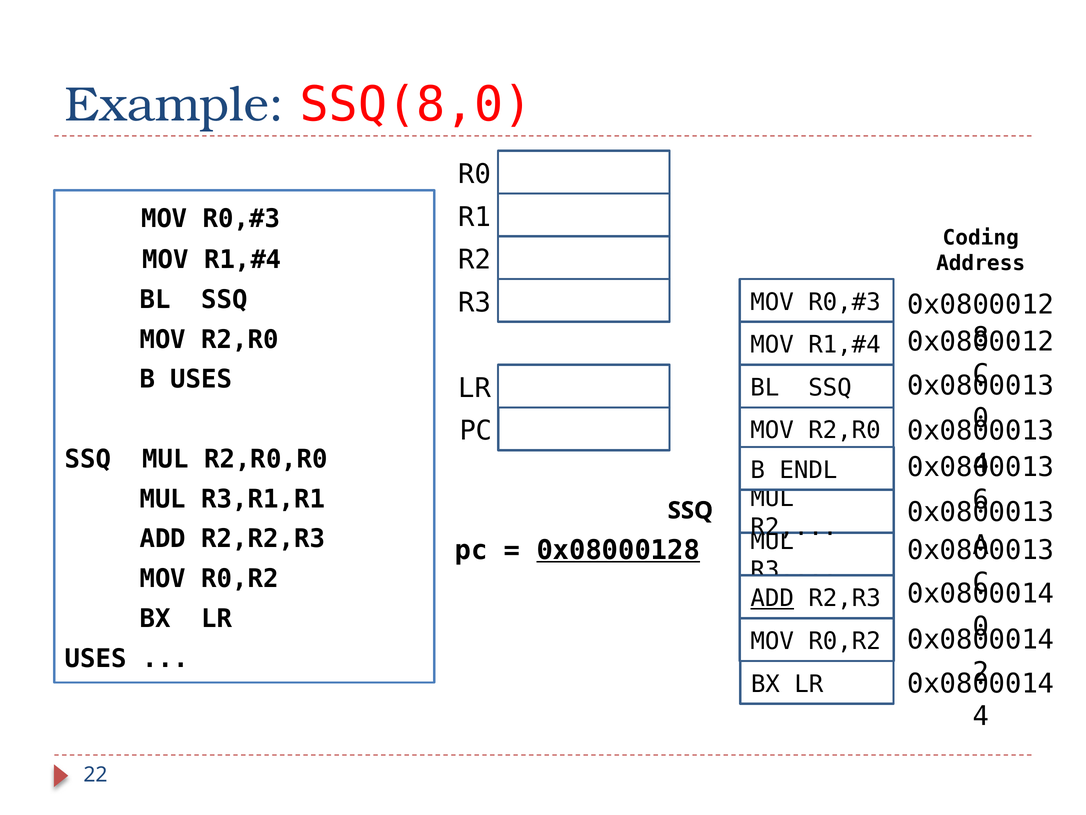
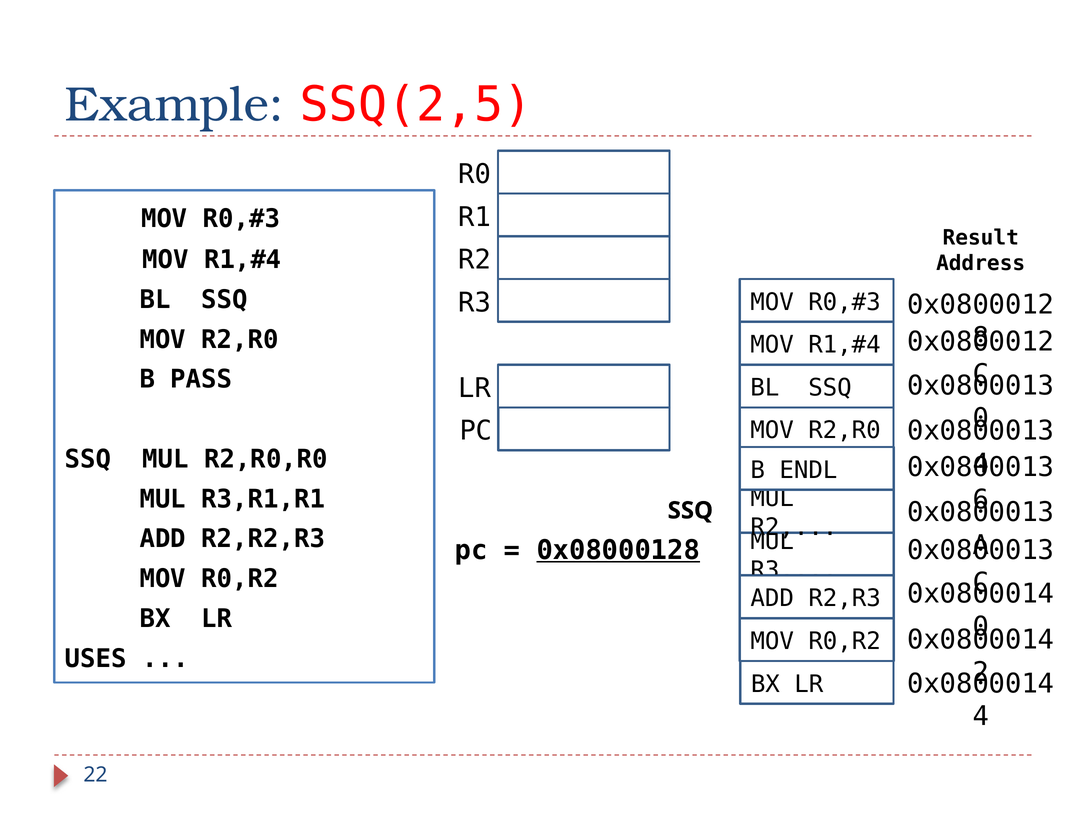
SSQ(8,0: SSQ(8,0 -> SSQ(2,5
Coding: Coding -> Result
B USES: USES -> PASS
ADD at (772, 598) underline: present -> none
